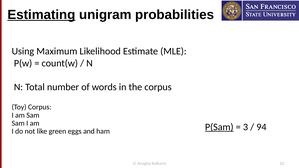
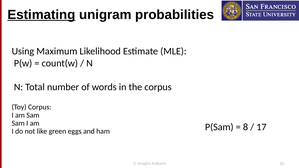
P(Sam underline: present -> none
3: 3 -> 8
94: 94 -> 17
